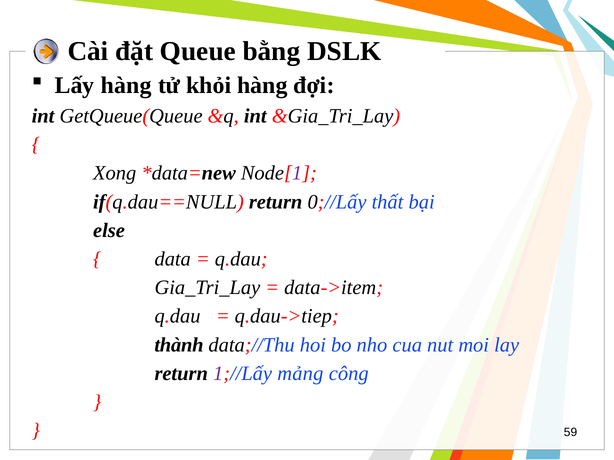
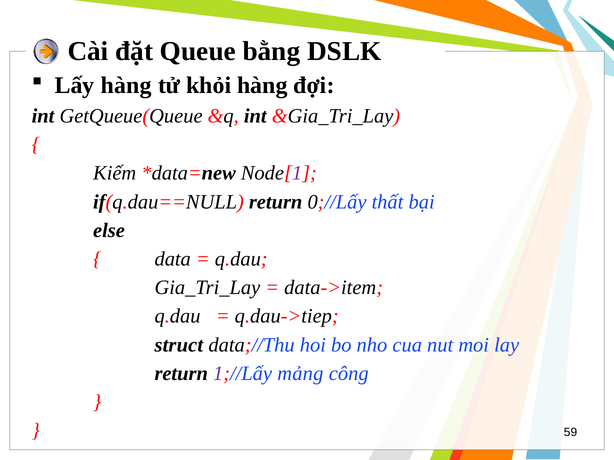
Xong: Xong -> Kiếm
thành: thành -> struct
